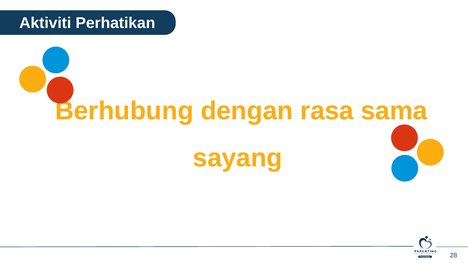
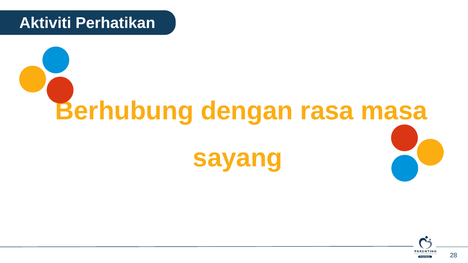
sama: sama -> masa
